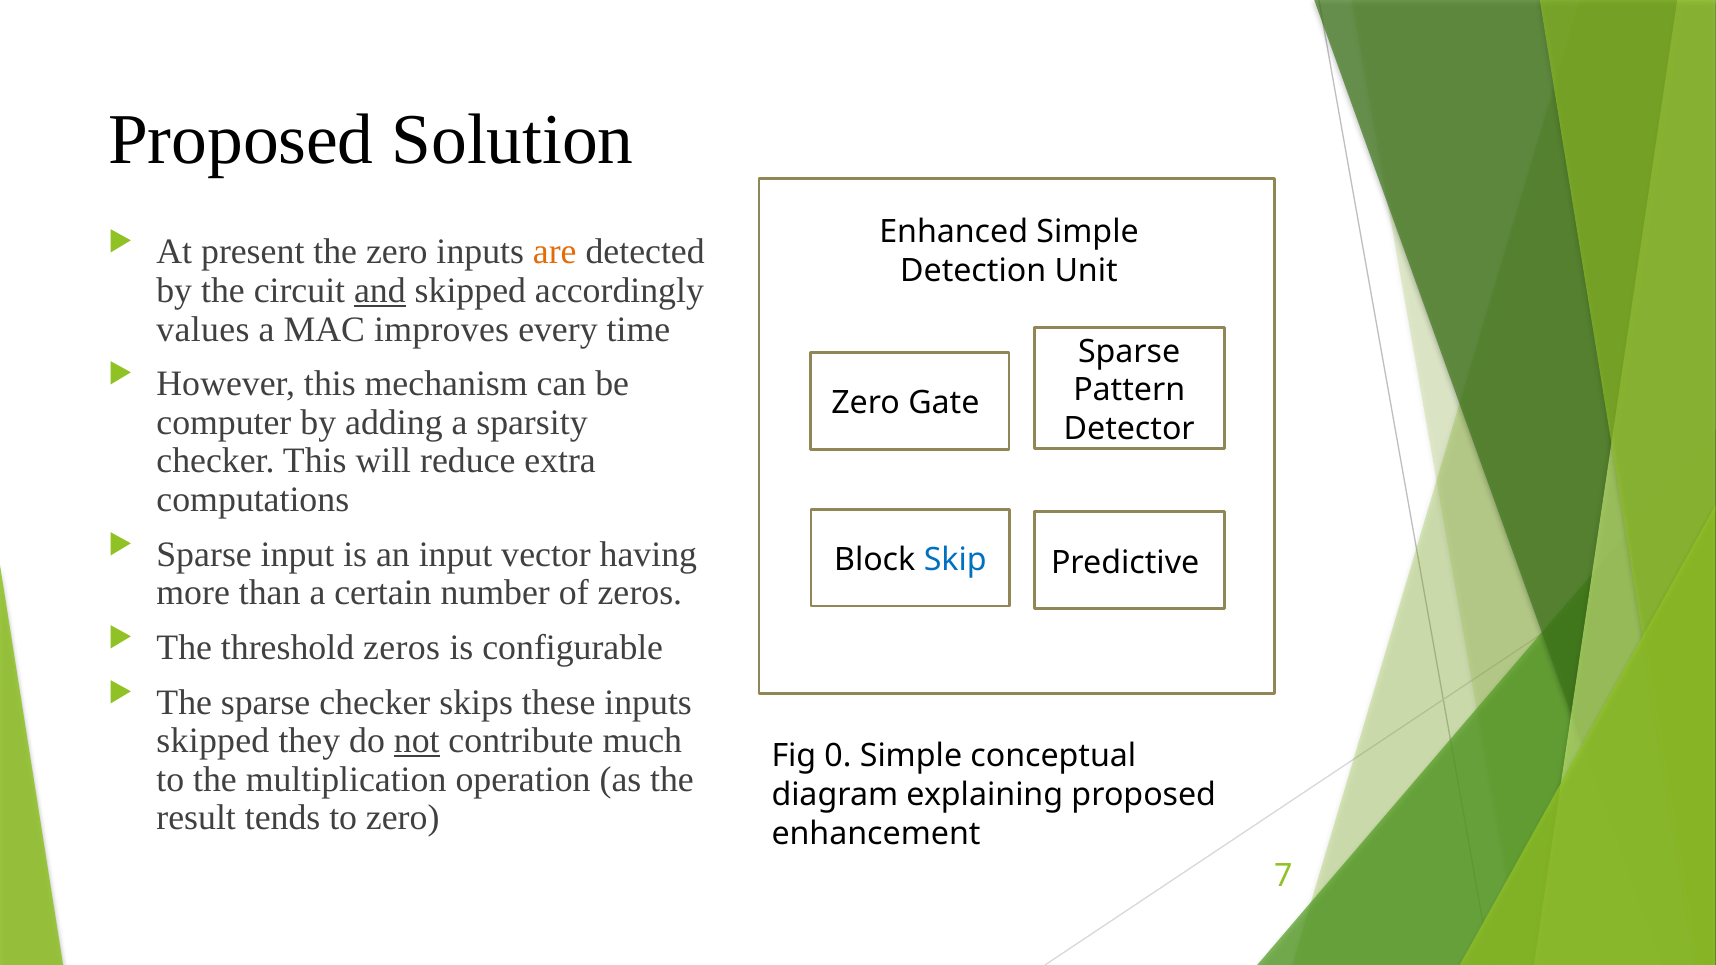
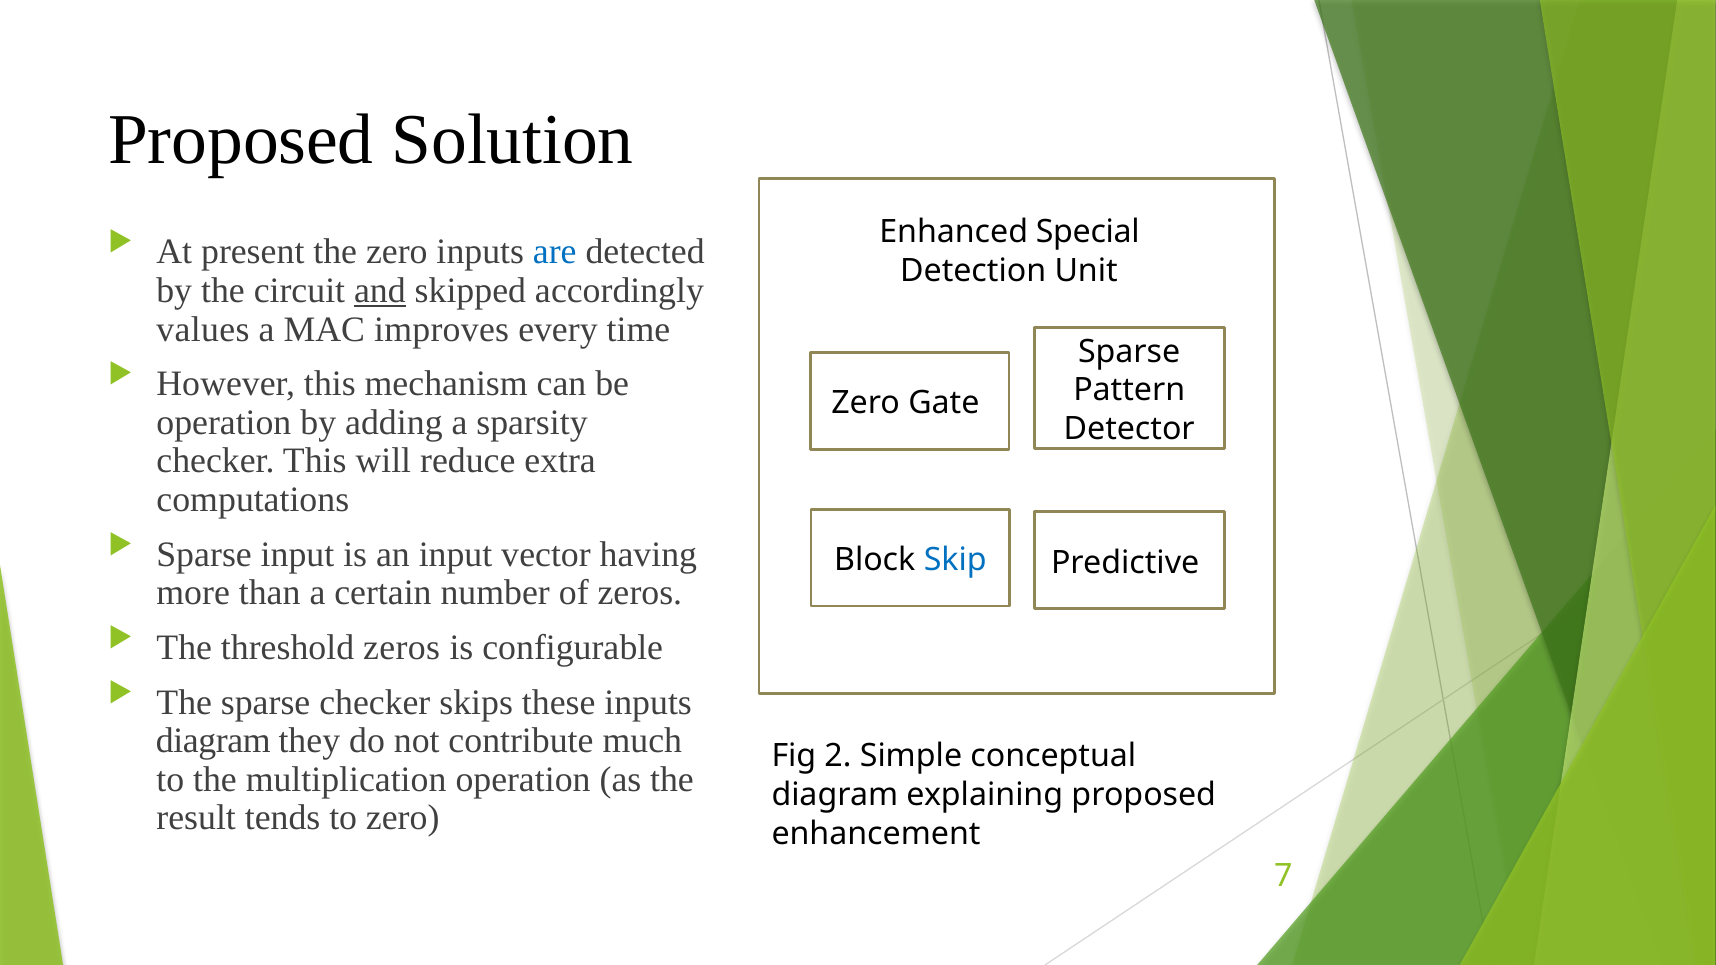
Enhanced Simple: Simple -> Special
are colour: orange -> blue
computer at (224, 423): computer -> operation
skipped at (213, 741): skipped -> diagram
not underline: present -> none
0: 0 -> 2
